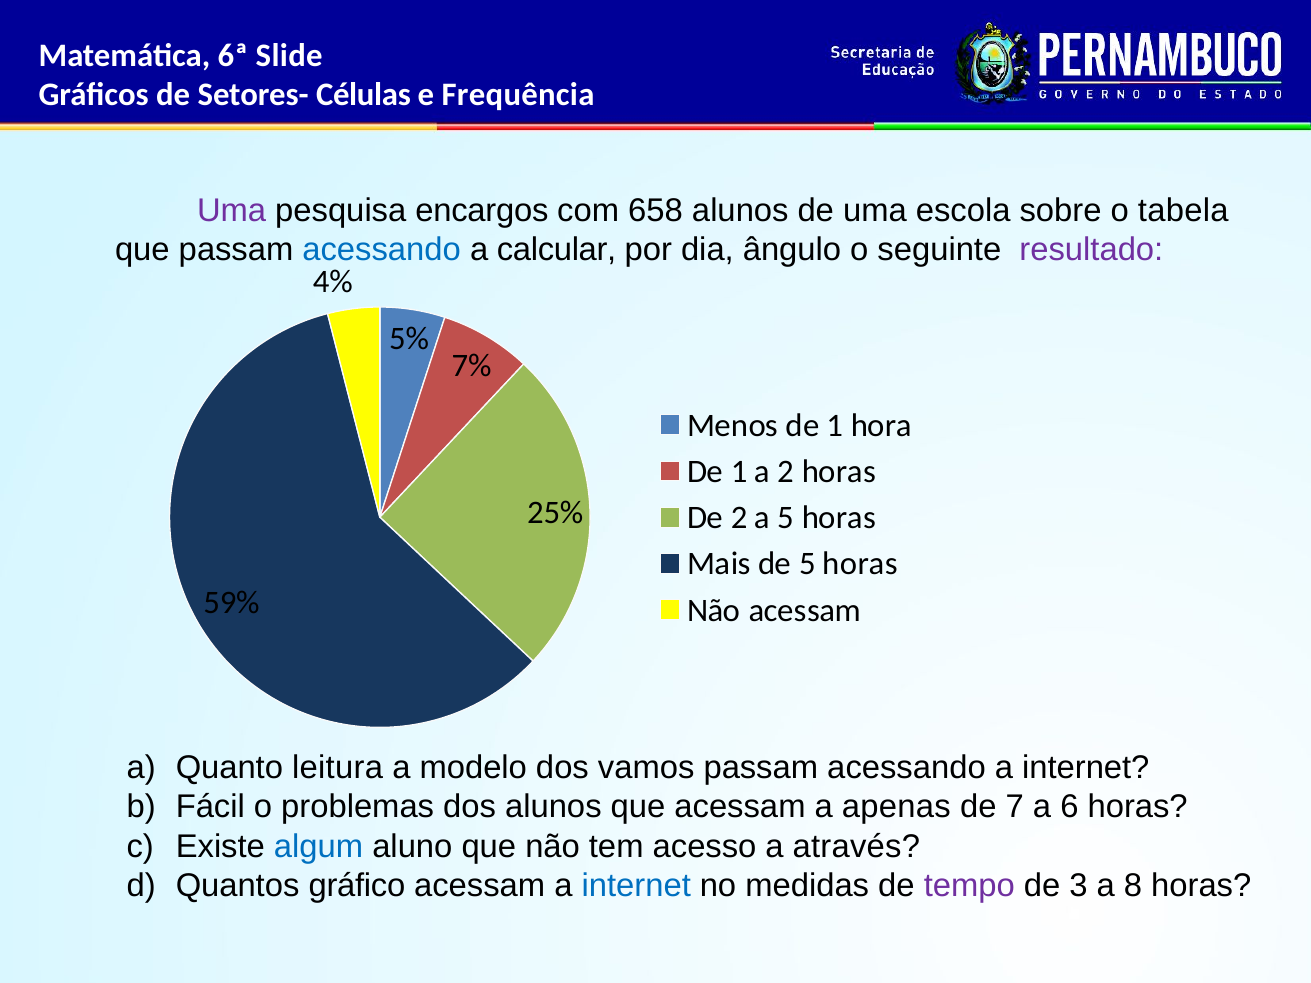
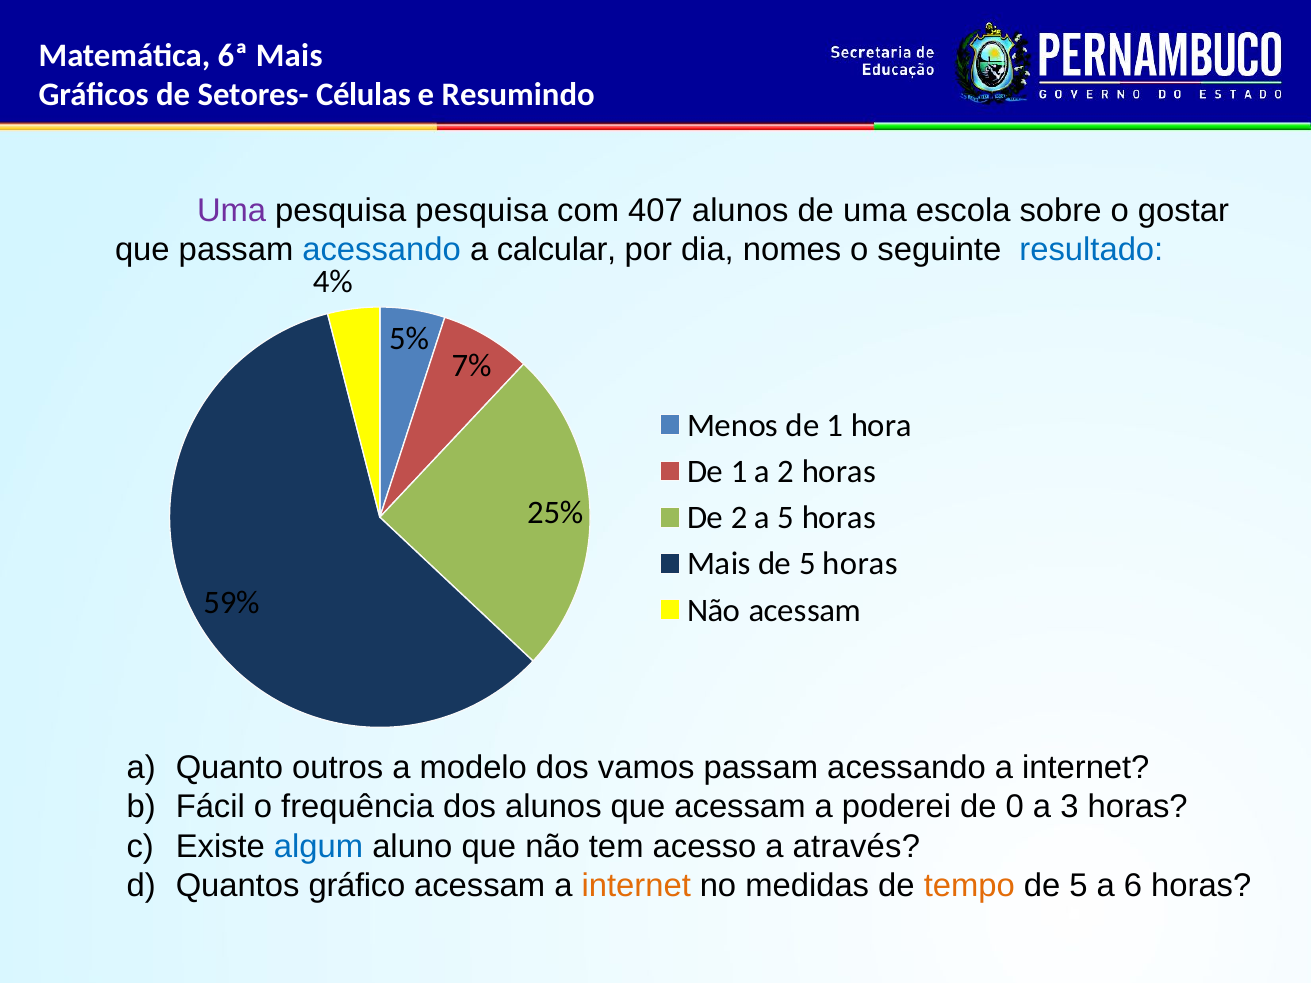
6ª Slide: Slide -> Mais
Frequência: Frequência -> Resumindo
pesquisa encargos: encargos -> pesquisa
658: 658 -> 407
tabela: tabela -> gostar
ângulo: ângulo -> nomes
resultado colour: purple -> blue
leitura: leitura -> outros
problemas: problemas -> frequência
apenas: apenas -> poderei
7: 7 -> 0
6: 6 -> 3
internet at (636, 886) colour: blue -> orange
tempo colour: purple -> orange
3 at (1078, 886): 3 -> 5
8: 8 -> 6
